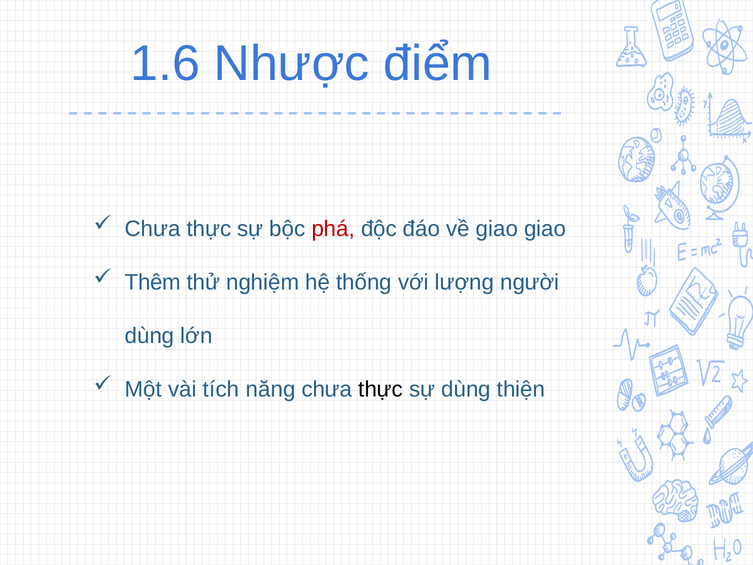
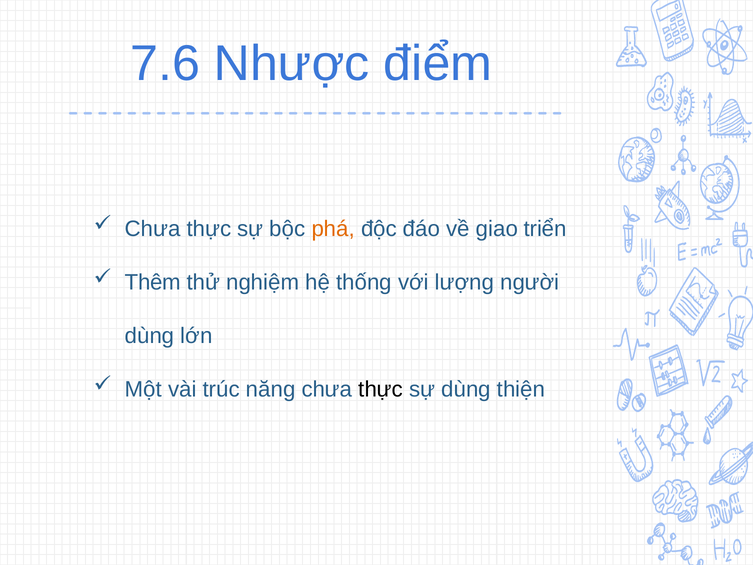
1.6: 1.6 -> 7.6
phá colour: red -> orange
giao giao: giao -> triển
tích: tích -> trúc
